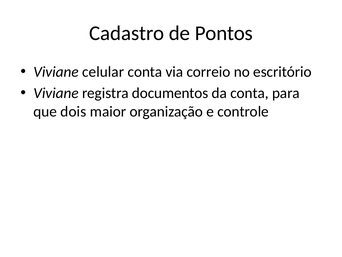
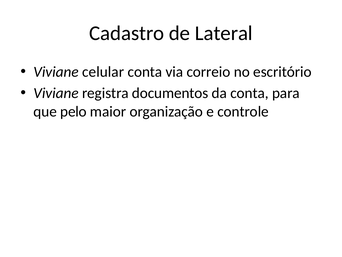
Pontos: Pontos -> Lateral
dois: dois -> pelo
